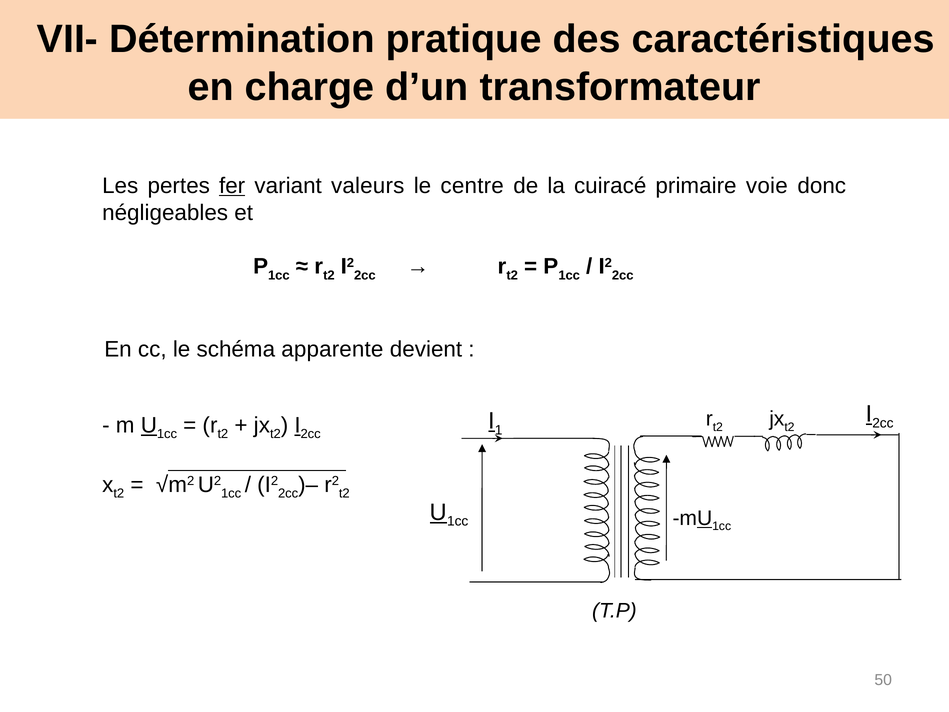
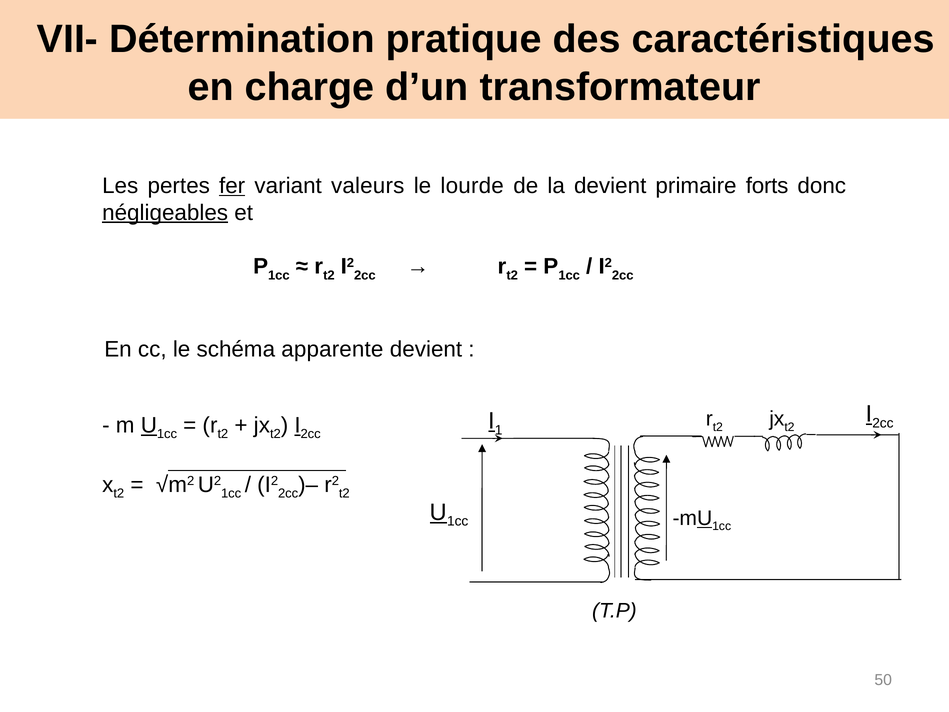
centre: centre -> lourde
la cuiracé: cuiracé -> devient
voie: voie -> forts
négligeables underline: none -> present
